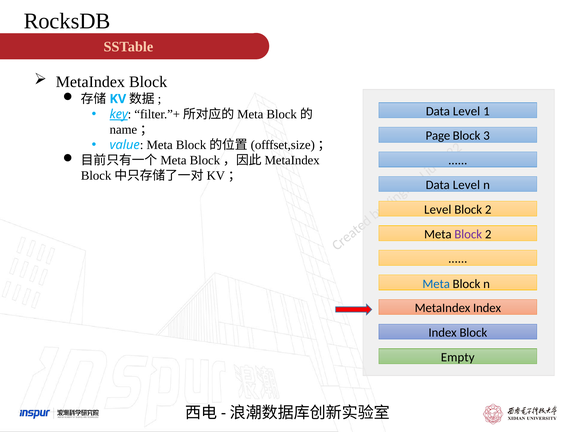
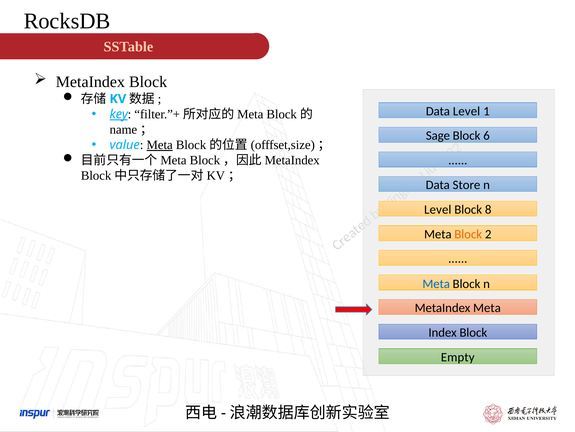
Page: Page -> Sage
3: 3 -> 6
Meta at (160, 145) underline: none -> present
Level at (466, 185): Level -> Store
2 at (488, 209): 2 -> 8
Block at (468, 234) colour: purple -> orange
MetaIndex Index: Index -> Meta
